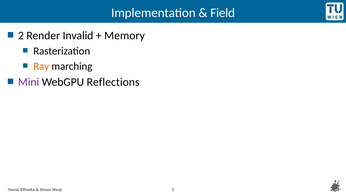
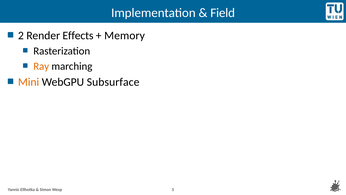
Invalid: Invalid -> Effects
Mini colour: purple -> orange
Reflections: Reflections -> Subsurface
